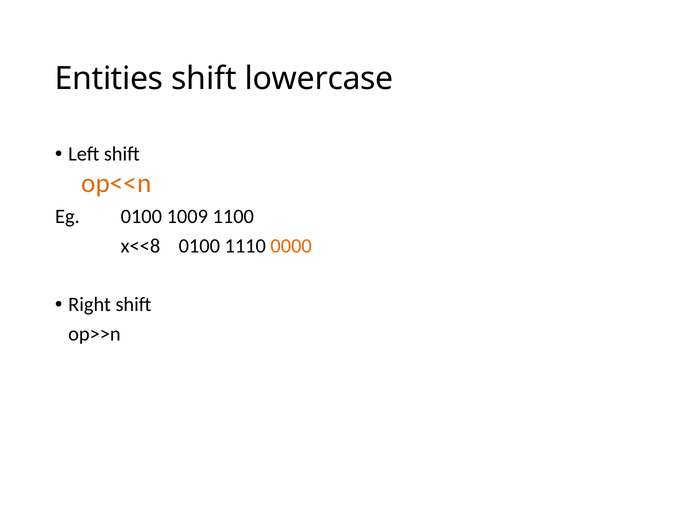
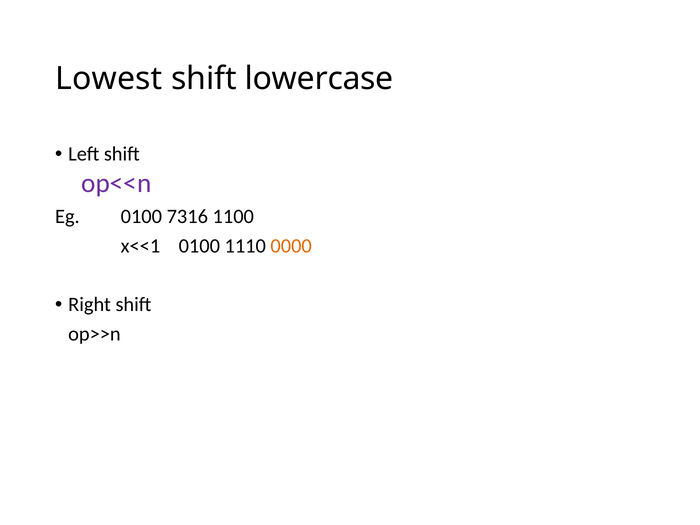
Entities: Entities -> Lowest
op<<n colour: orange -> purple
1009: 1009 -> 7316
x<<8: x<<8 -> x<<1
